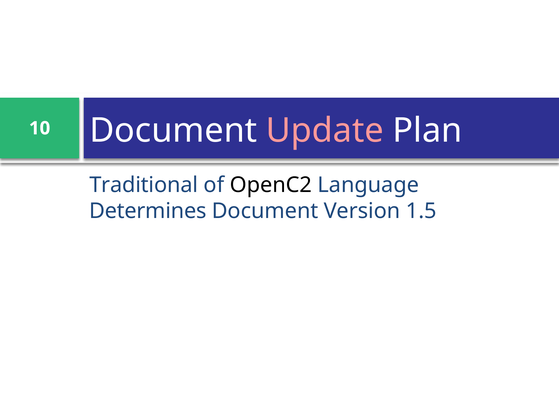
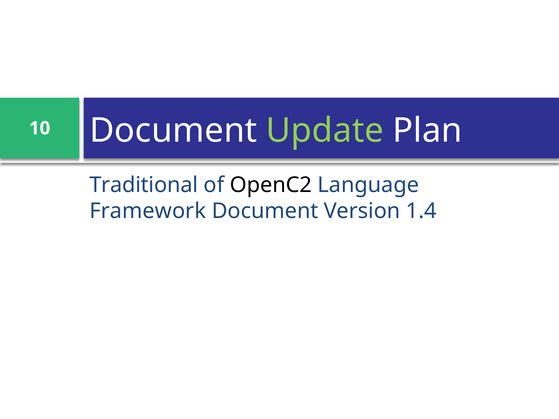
Update colour: pink -> light green
Determines: Determines -> Framework
1.5: 1.5 -> 1.4
